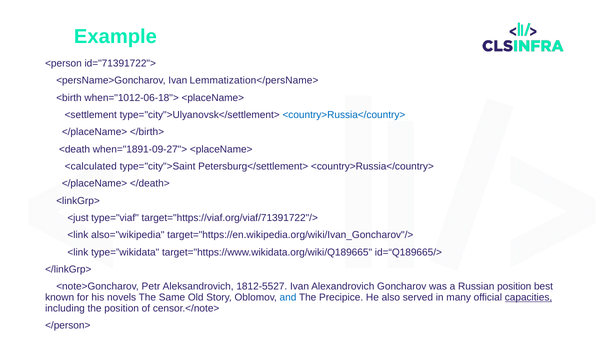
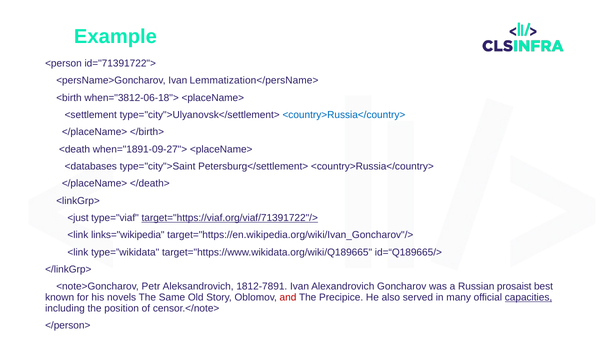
when="1012-06-18">: when="1012-06-18"> -> when="3812-06-18">
<calculated: <calculated -> <databases
target="https://viaf.org/viaf/71391722"/> underline: none -> present
also="wikipedia: also="wikipedia -> links="wikipedia
1812-5527: 1812-5527 -> 1812-7891
Russian position: position -> prosaist
and colour: blue -> red
